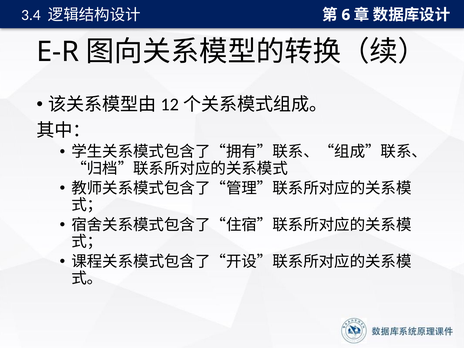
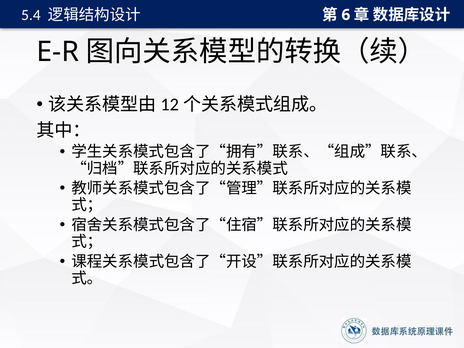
3.4: 3.4 -> 5.4
